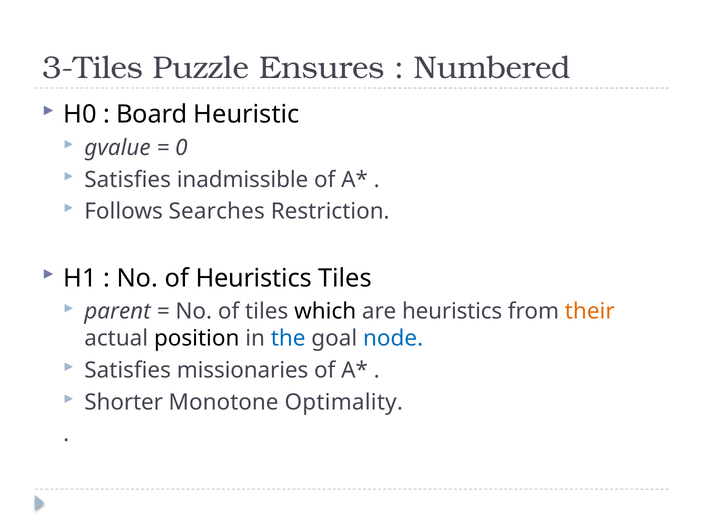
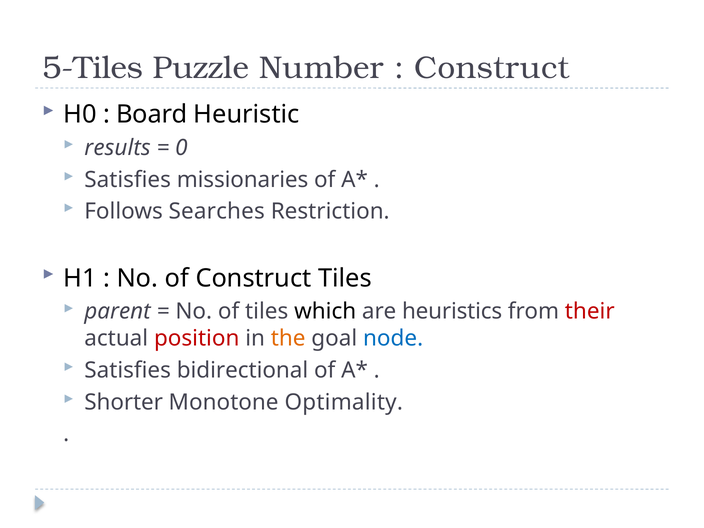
3-Tiles: 3-Tiles -> 5-Tiles
Ensures: Ensures -> Number
Numbered at (492, 68): Numbered -> Construct
gvalue: gvalue -> results
inadmissible: inadmissible -> missionaries
of Heuristics: Heuristics -> Construct
their colour: orange -> red
position colour: black -> red
the colour: blue -> orange
missionaries: missionaries -> bidirectional
